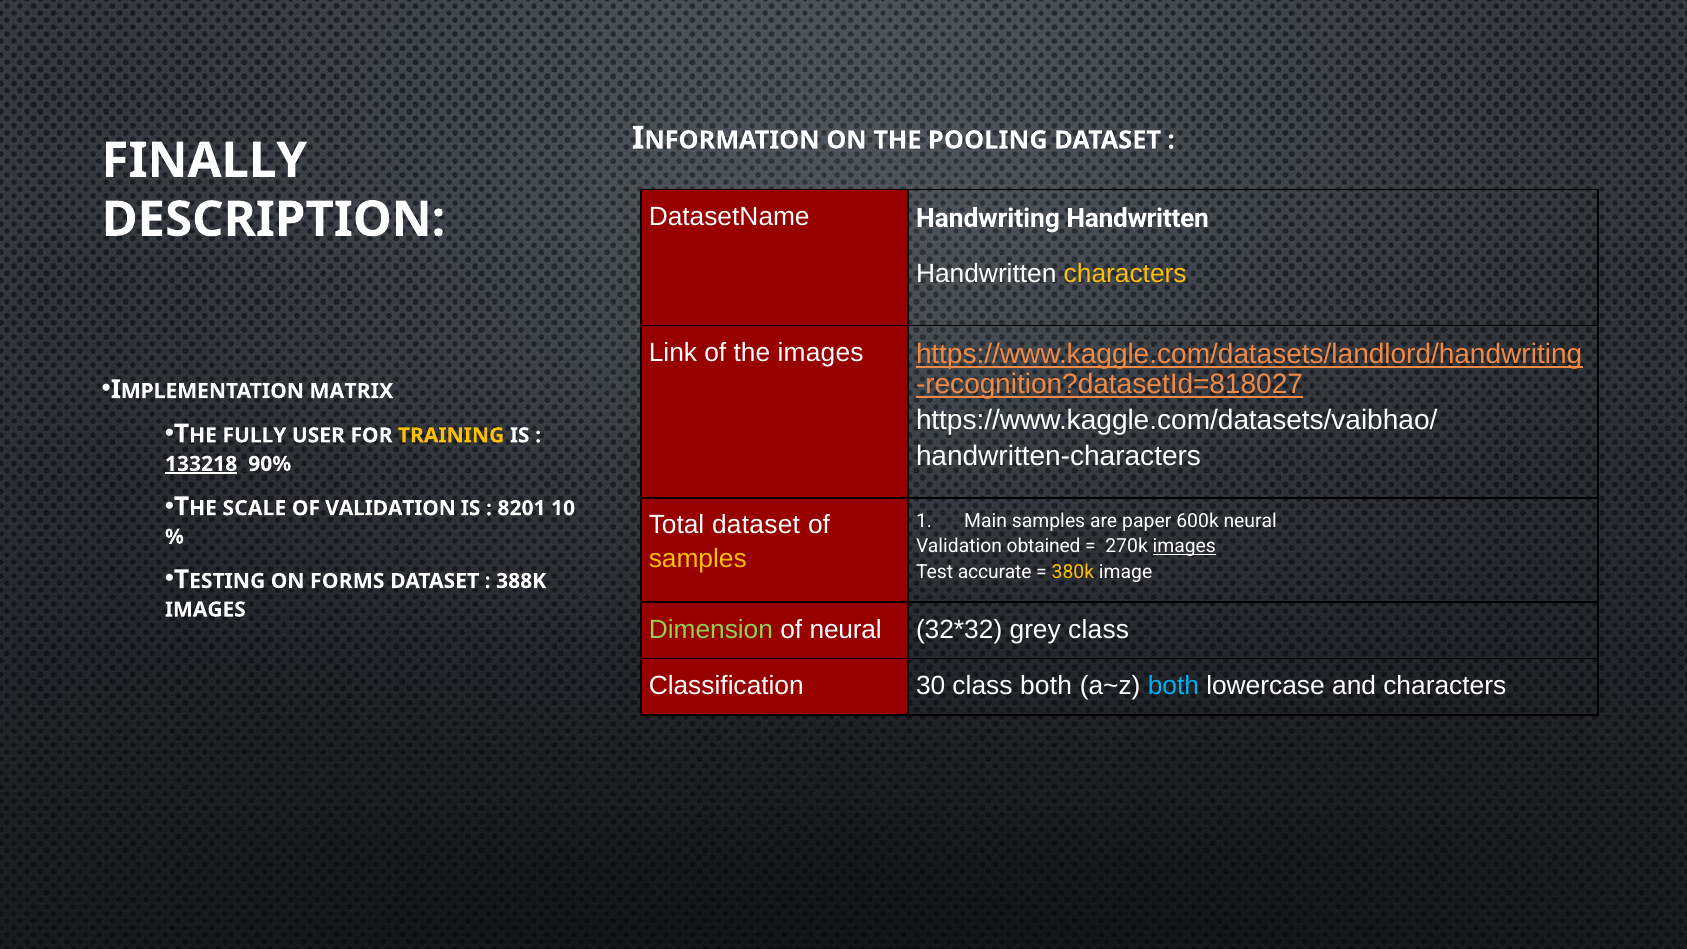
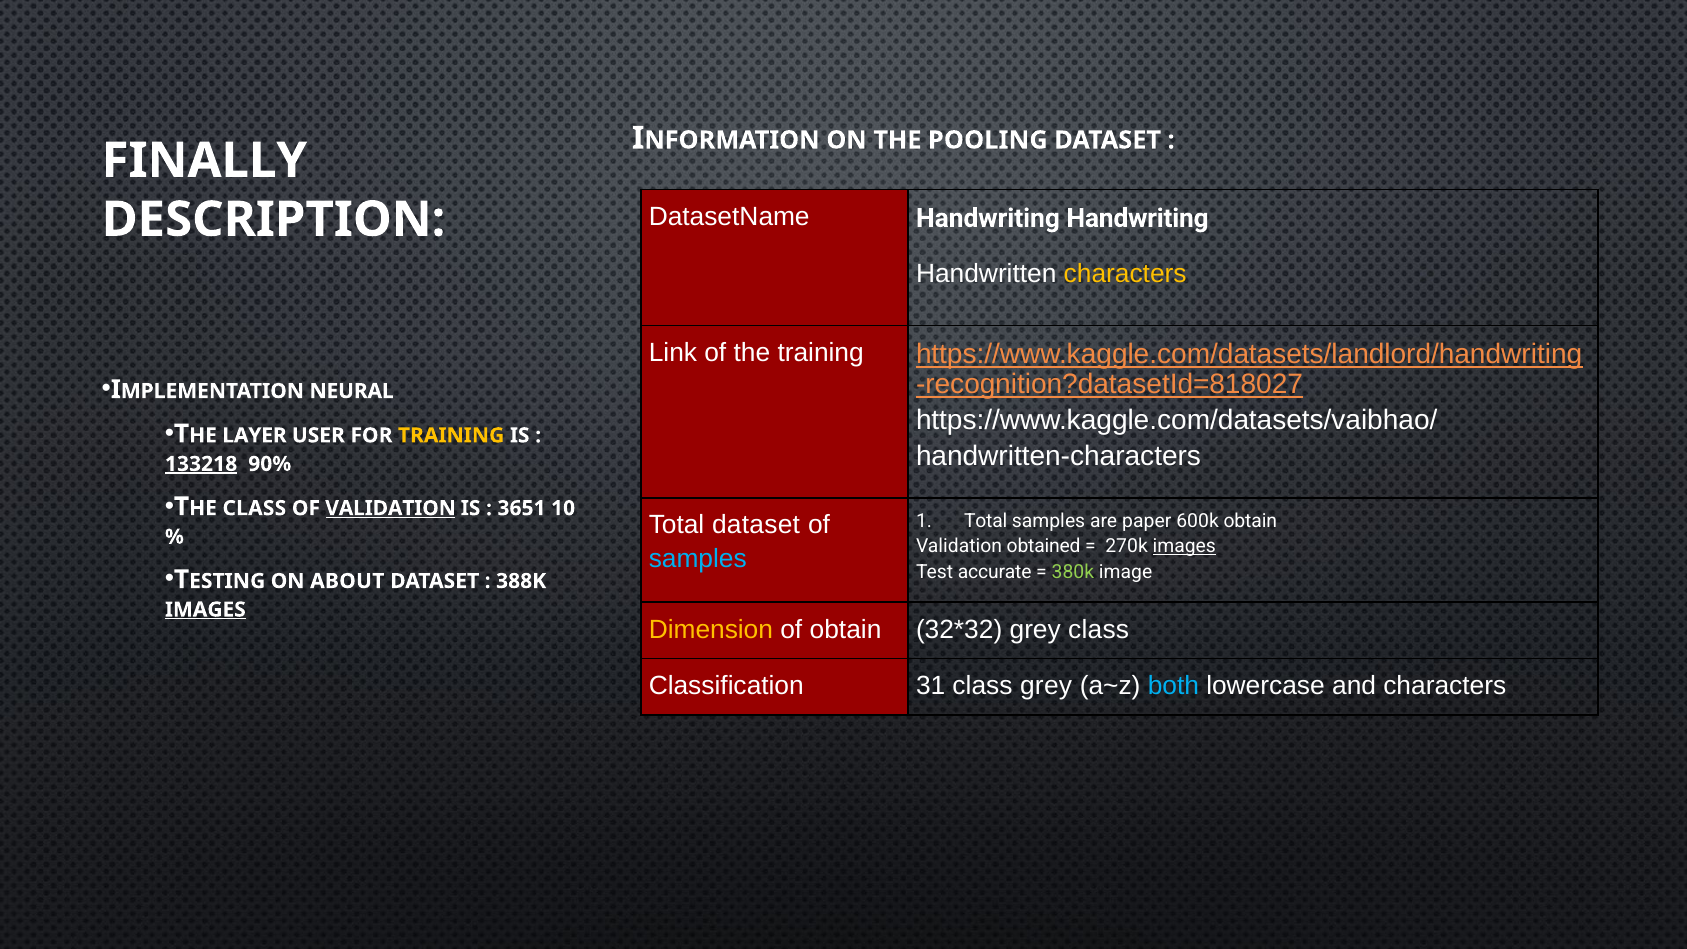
Handwriting Handwritten: Handwritten -> Handwriting
the images: images -> training
MATRIX: MATRIX -> NEURAL
FULLY: FULLY -> LAYER
THE SCALE: SCALE -> CLASS
VALIDATION at (391, 508) underline: none -> present
8201: 8201 -> 3651
Main at (986, 521): Main -> Total
600k neural: neural -> obtain
samples at (698, 559) colour: yellow -> light blue
380k colour: yellow -> light green
FORMS: FORMS -> ABOUT
IMAGES at (205, 610) underline: none -> present
Dimension colour: light green -> yellow
of neural: neural -> obtain
30: 30 -> 31
class both: both -> grey
